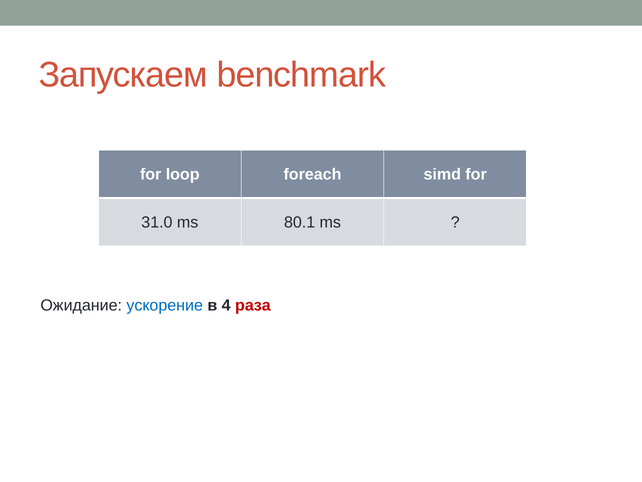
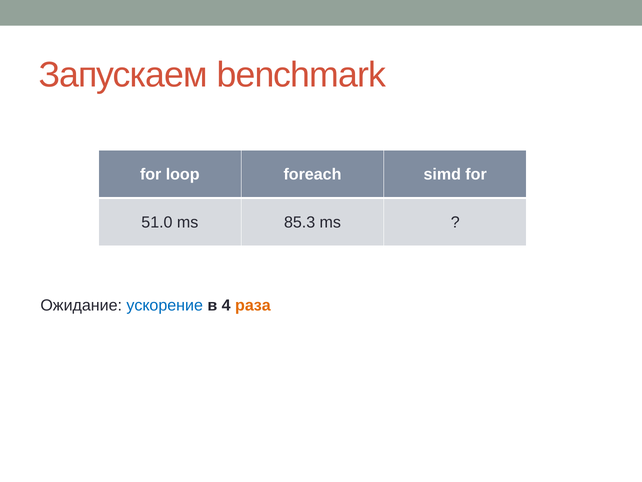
31.0: 31.0 -> 51.0
80.1: 80.1 -> 85.3
раза colour: red -> orange
